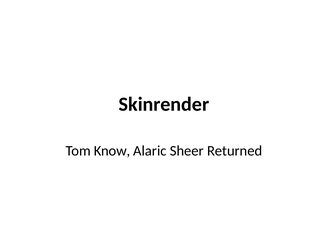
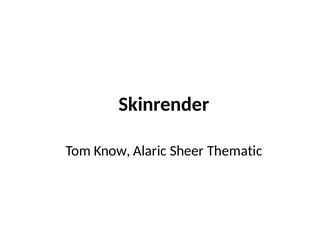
Returned: Returned -> Thematic
